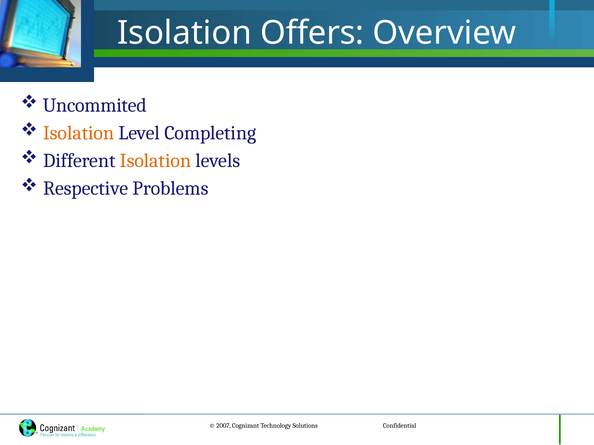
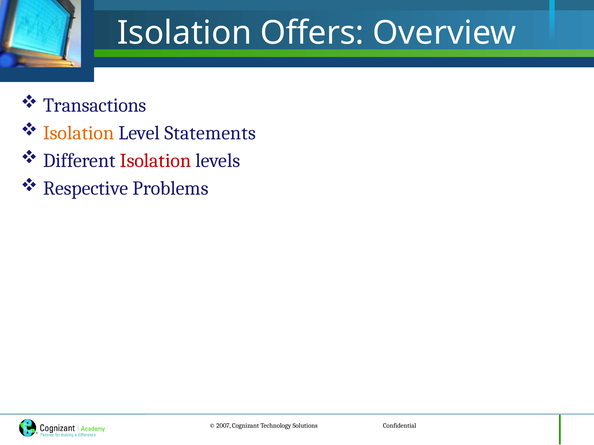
Uncommited: Uncommited -> Transactions
Completing: Completing -> Statements
Isolation at (156, 161) colour: orange -> red
